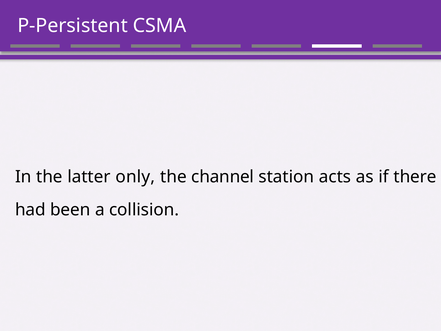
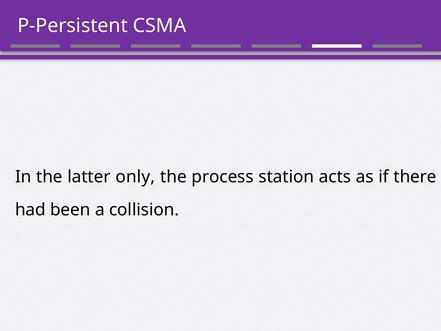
channel: channel -> process
